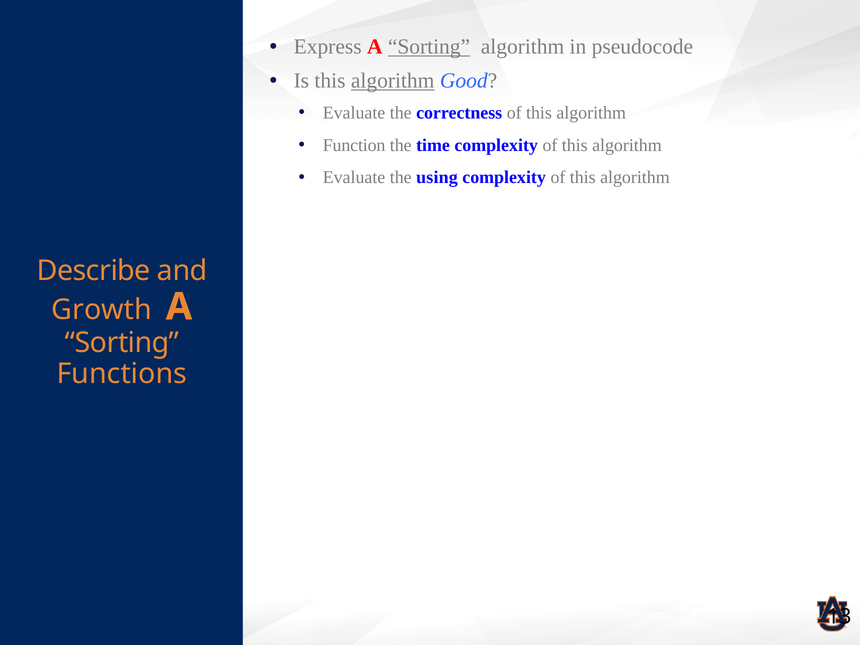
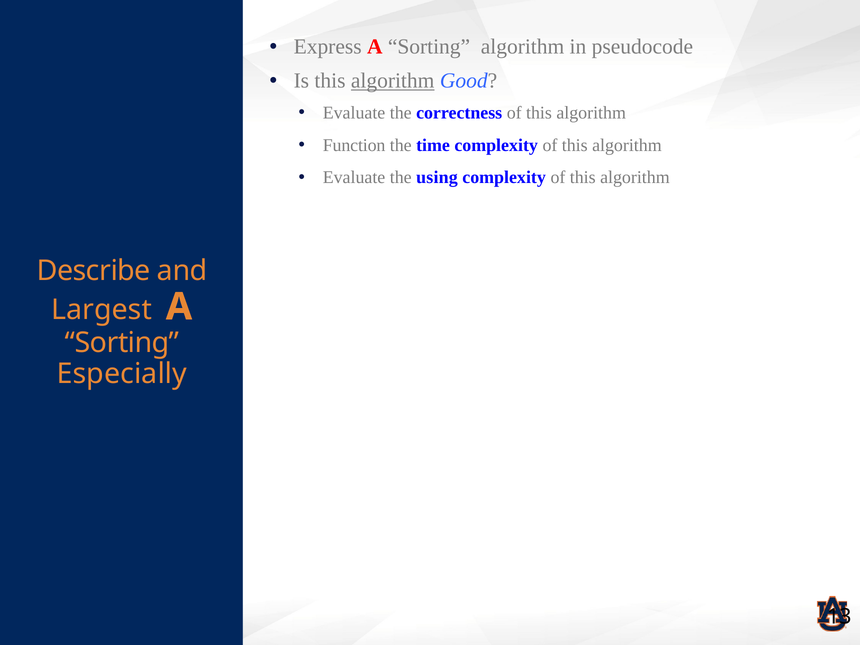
Sorting at (429, 47) underline: present -> none
Growth: Growth -> Largest
Functions: Functions -> Especially
